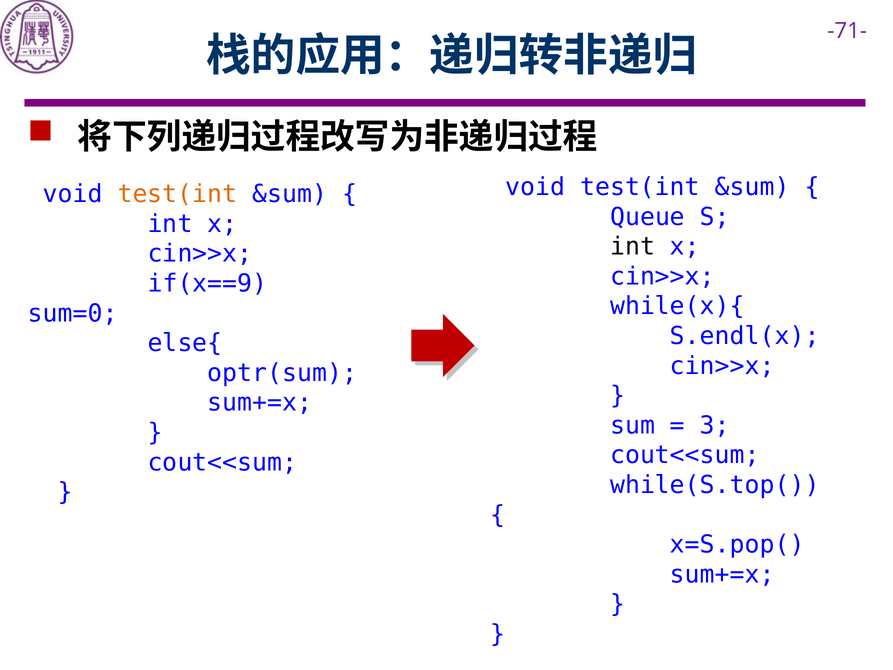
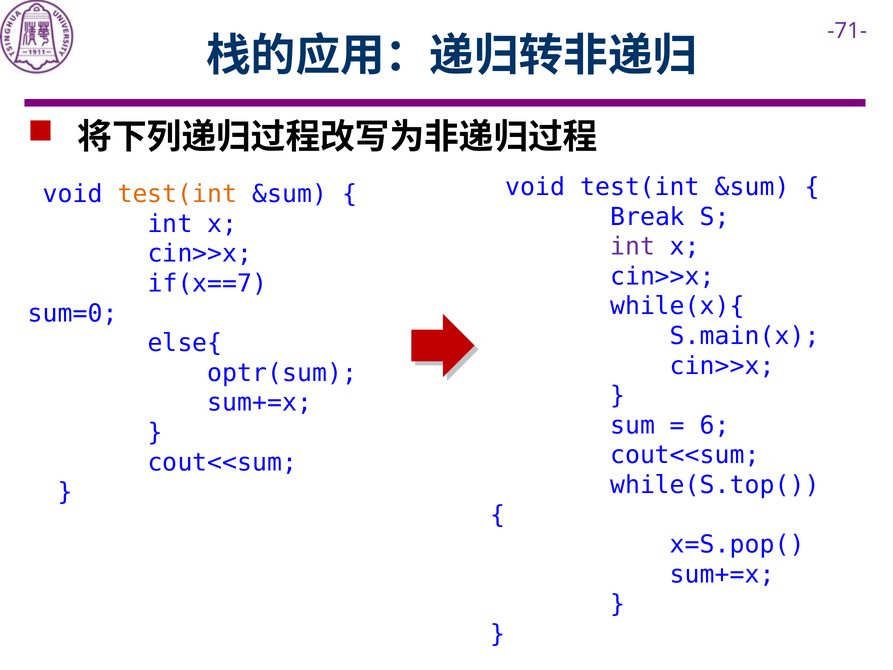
Queue: Queue -> Break
int at (633, 247) colour: black -> purple
if(x==9: if(x==9 -> if(x==7
S.endl(x: S.endl(x -> S.main(x
3: 3 -> 6
